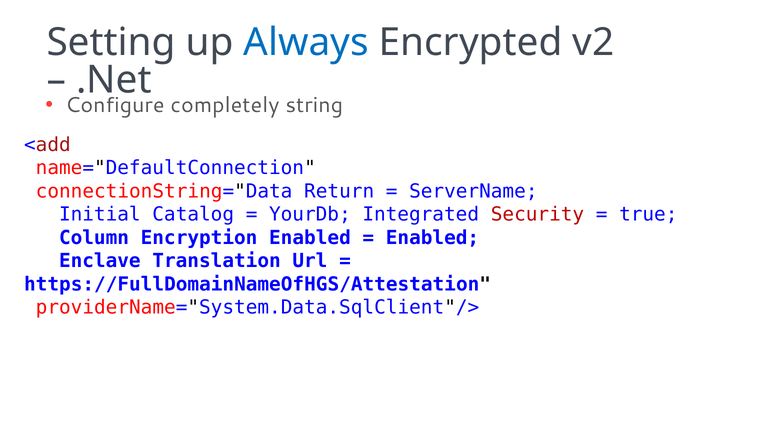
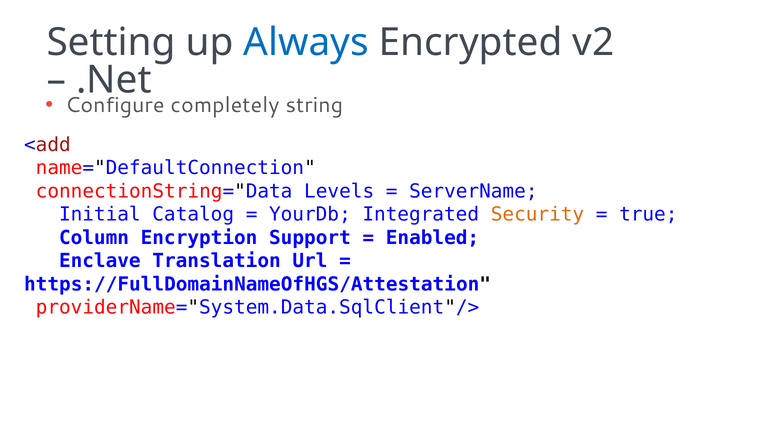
Return: Return -> Levels
Security colour: red -> orange
Encryption Enabled: Enabled -> Support
